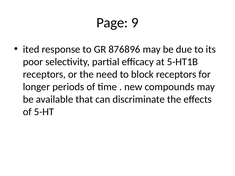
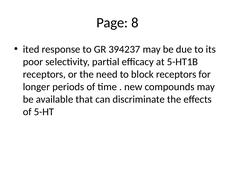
9: 9 -> 8
876896: 876896 -> 394237
